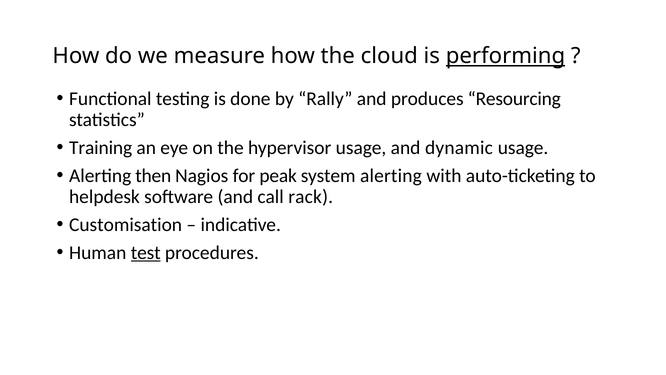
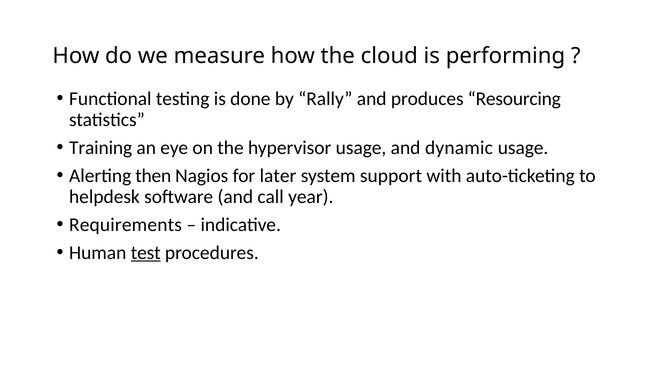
performing underline: present -> none
peak: peak -> later
system alerting: alerting -> support
rack: rack -> year
Customisation: Customisation -> Requirements
